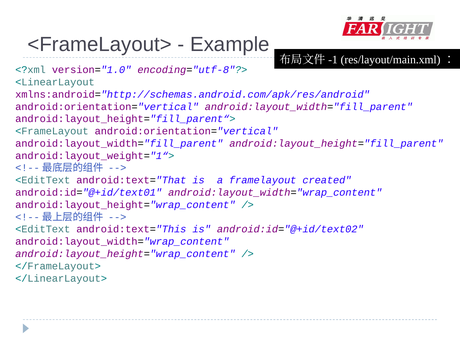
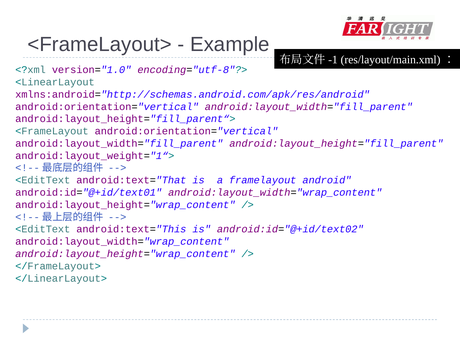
created: created -> android
